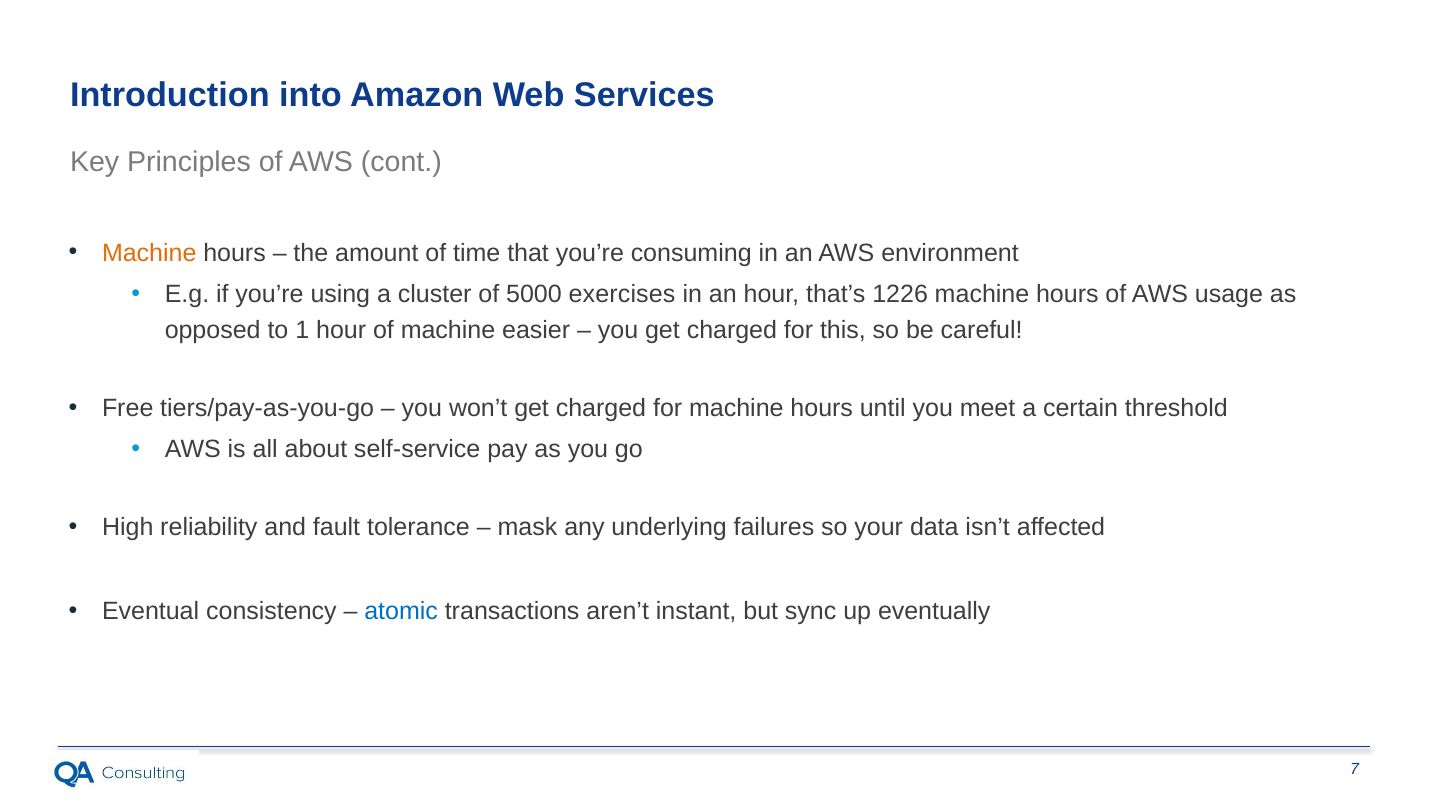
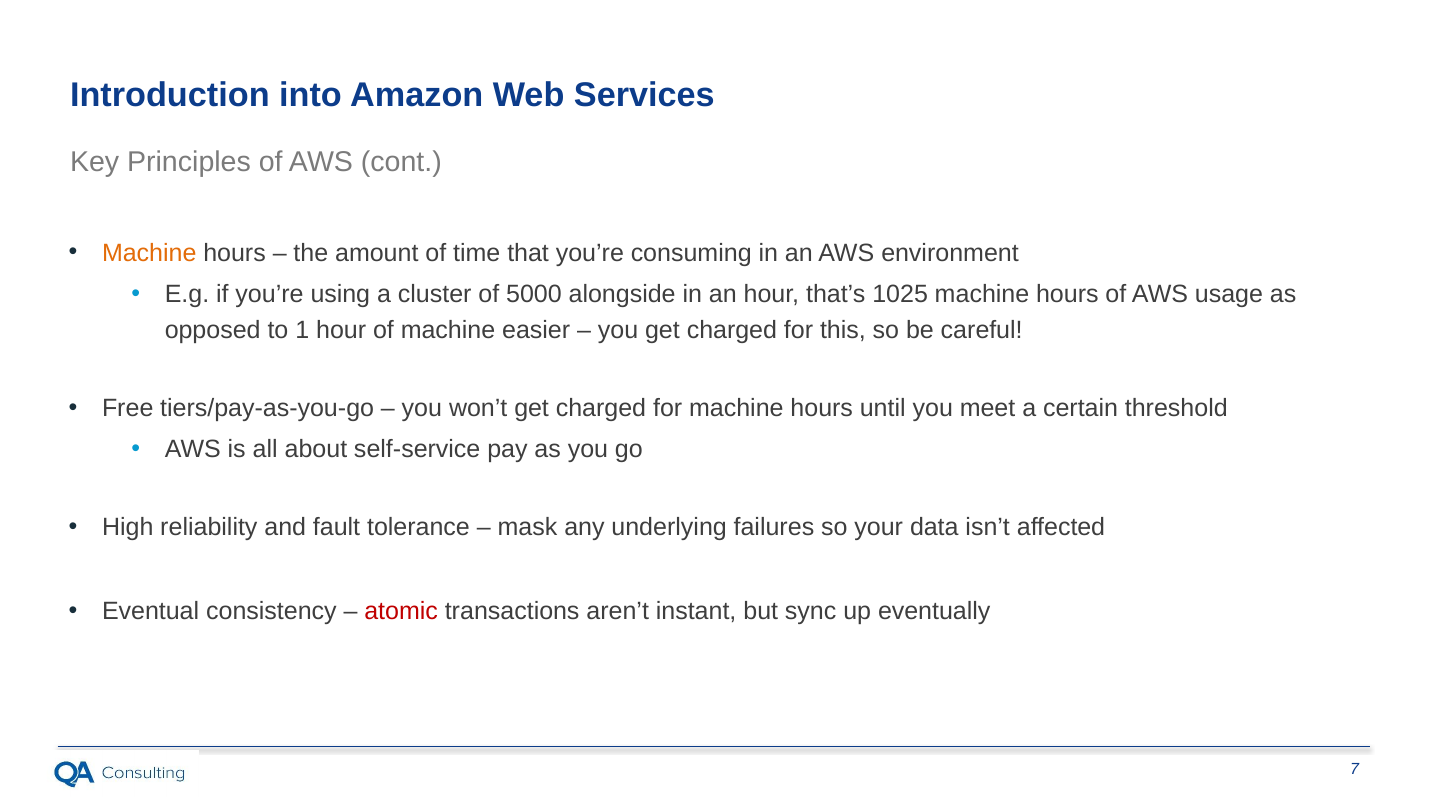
exercises: exercises -> alongside
1226: 1226 -> 1025
atomic colour: blue -> red
